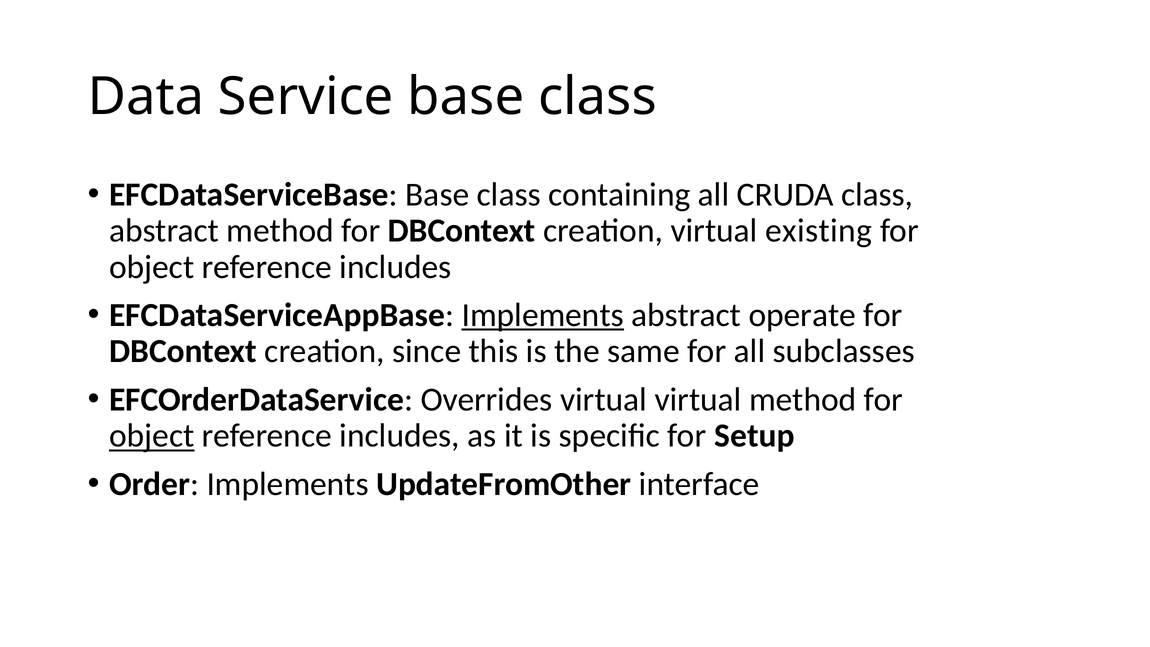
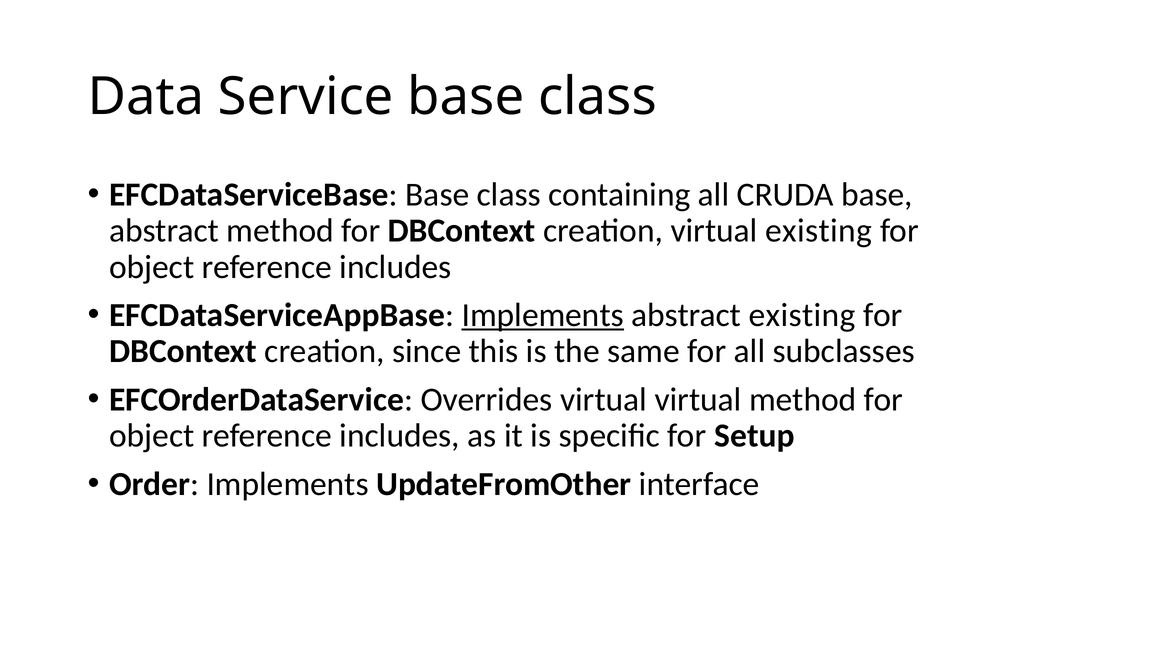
CRUDA class: class -> base
abstract operate: operate -> existing
object at (152, 436) underline: present -> none
